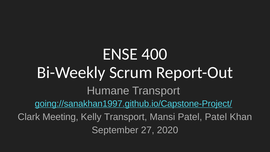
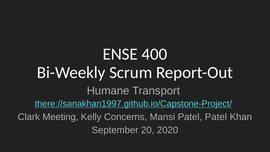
going://sanakhan1997.github.io/Capstone-Project/: going://sanakhan1997.github.io/Capstone-Project/ -> there://sanakhan1997.github.io/Capstone-Project/
Kelly Transport: Transport -> Concerns
27: 27 -> 20
